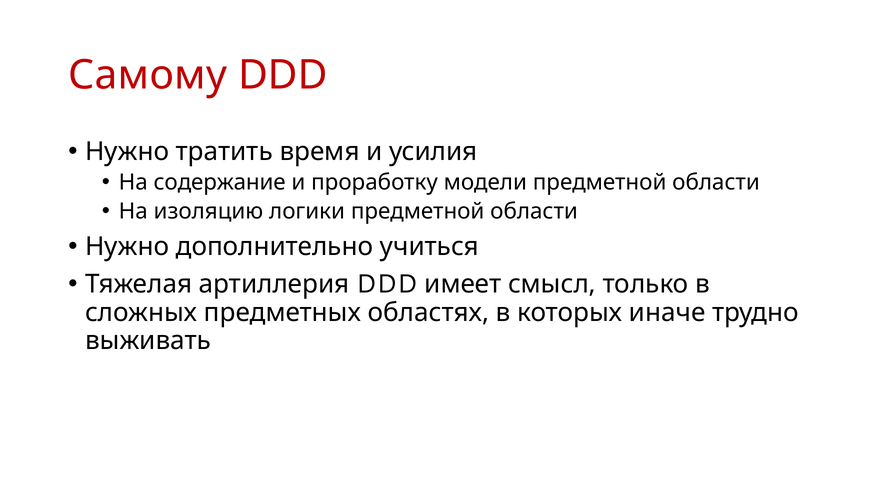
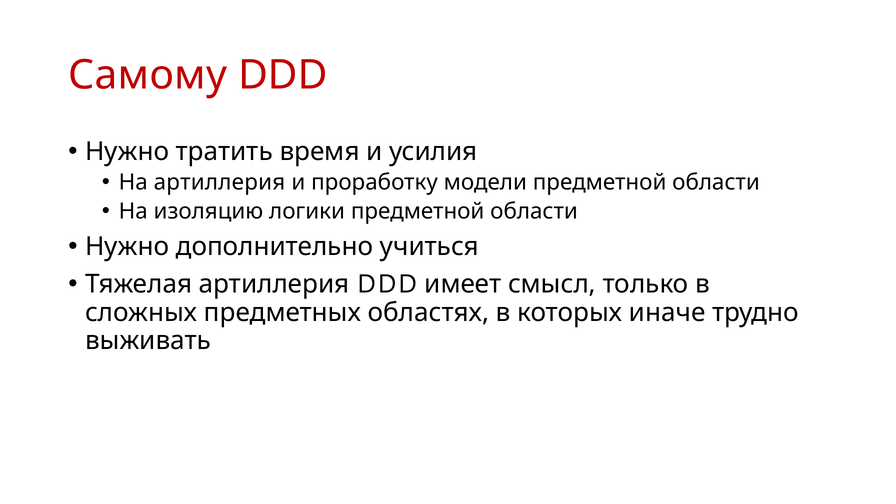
На содержание: содержание -> артиллерия
